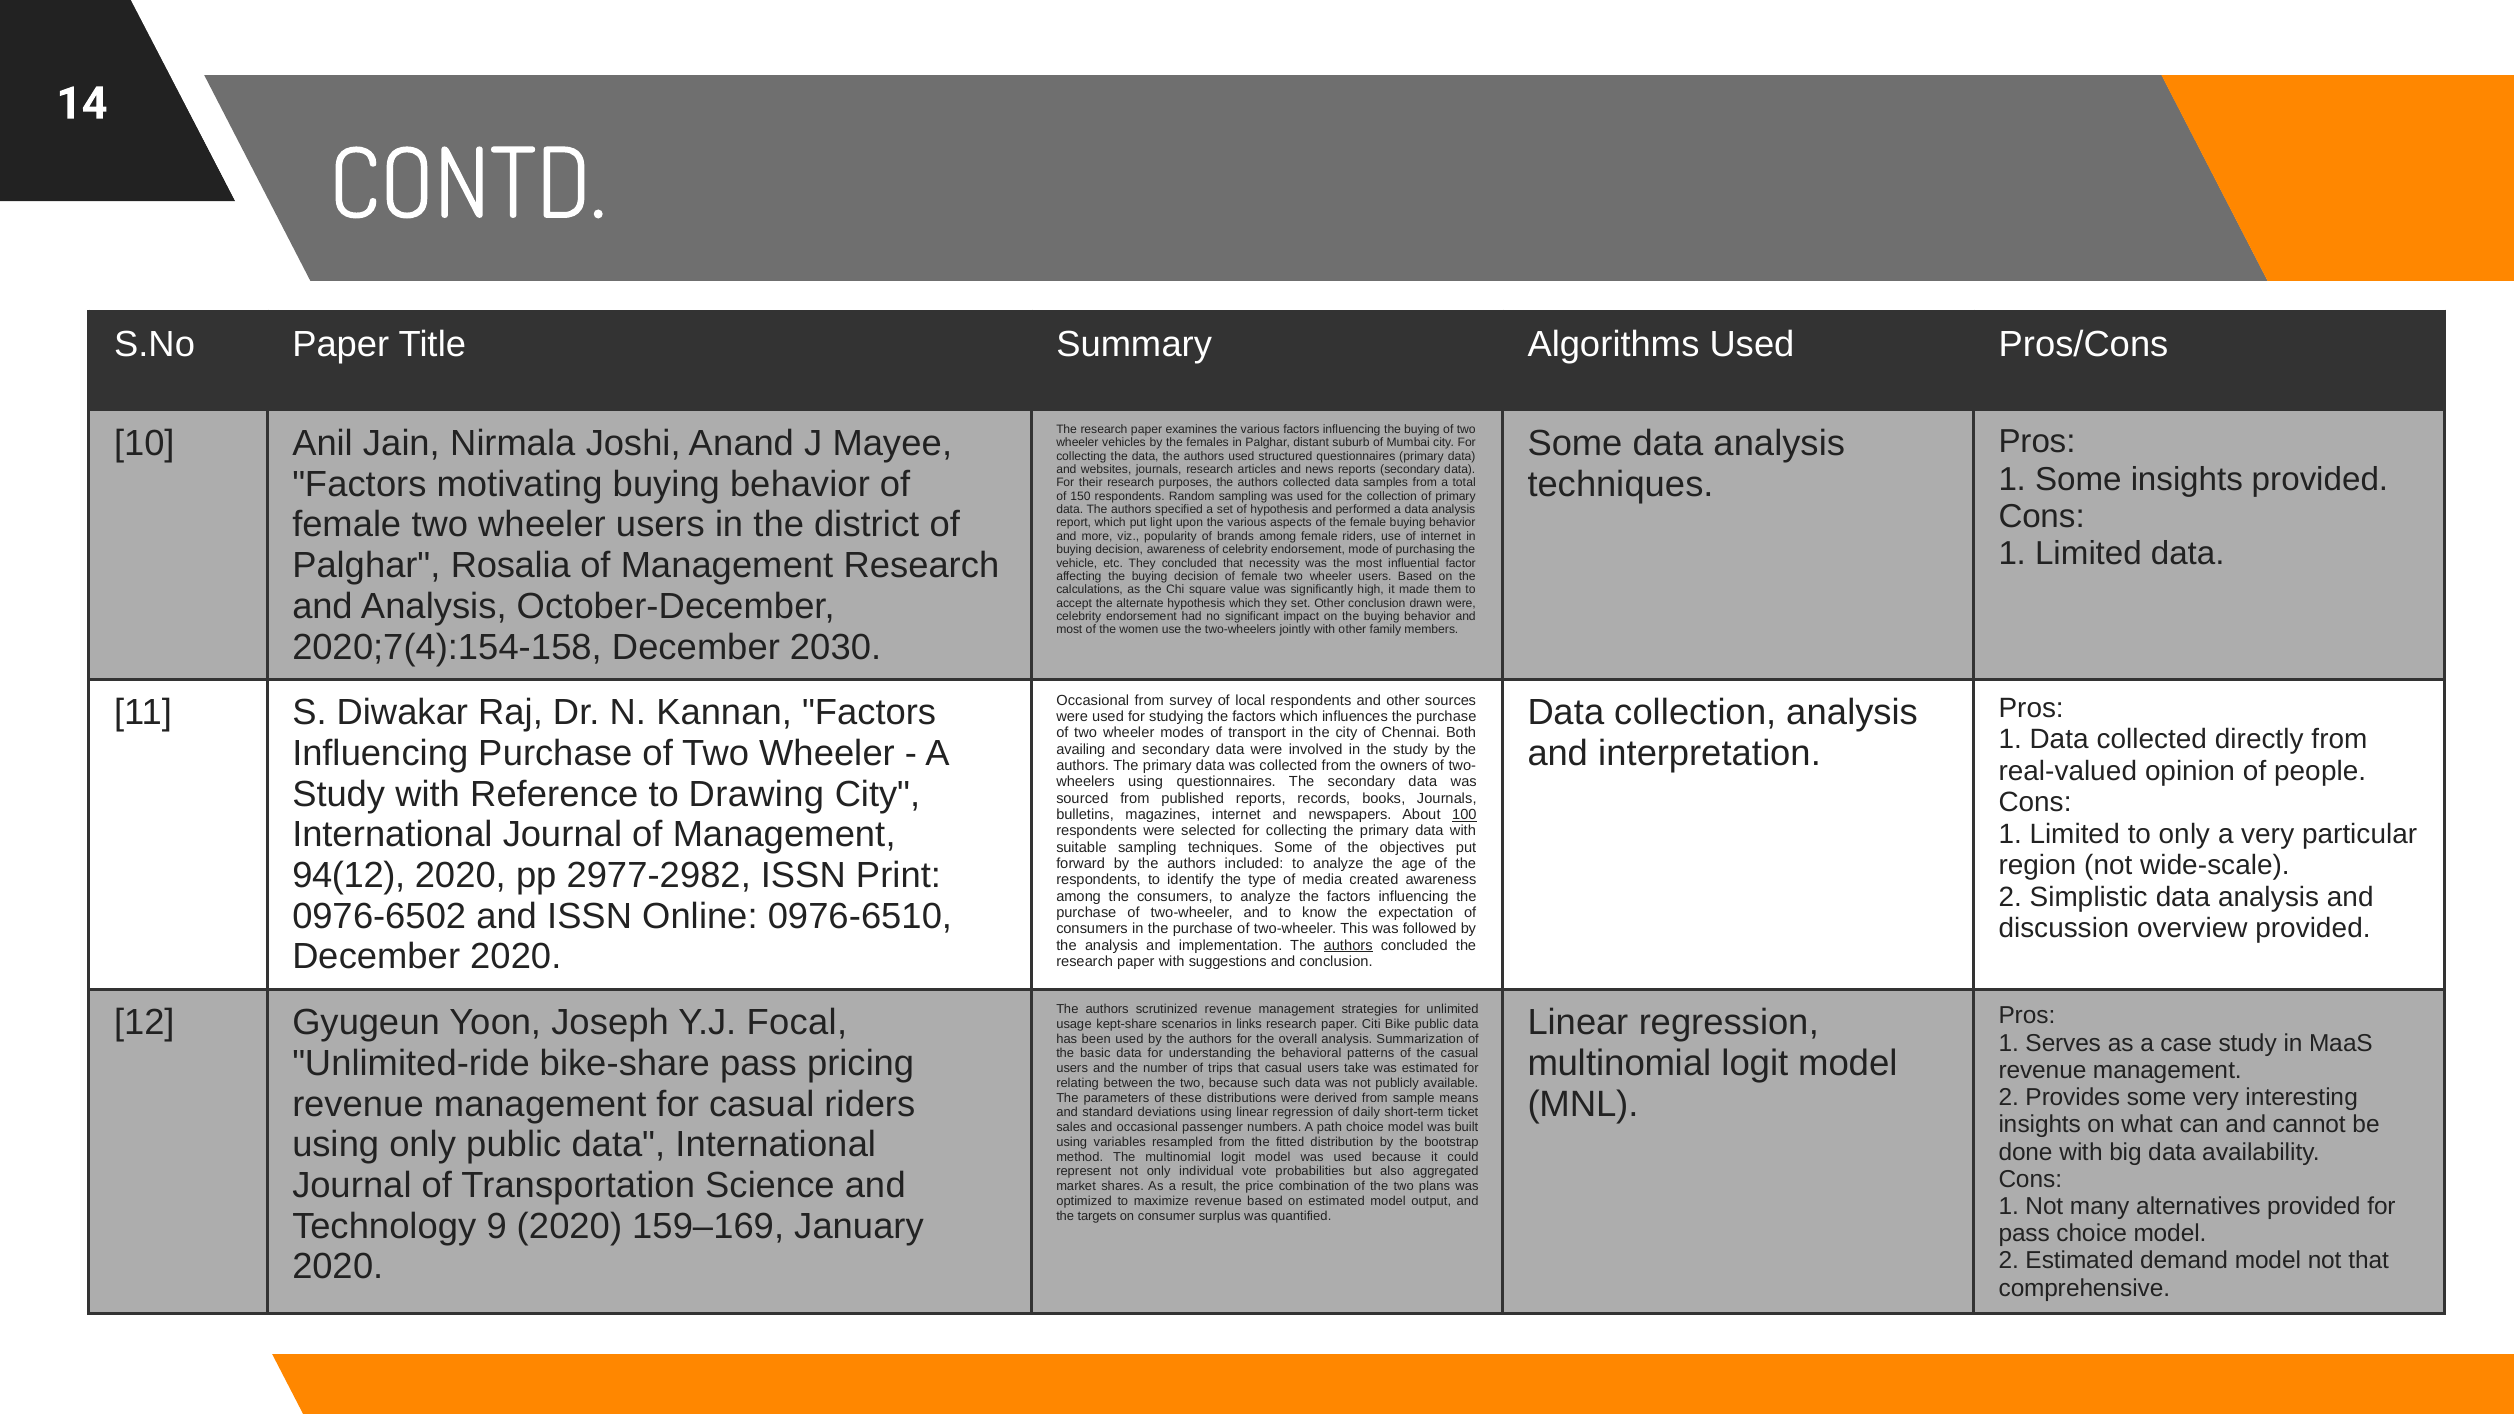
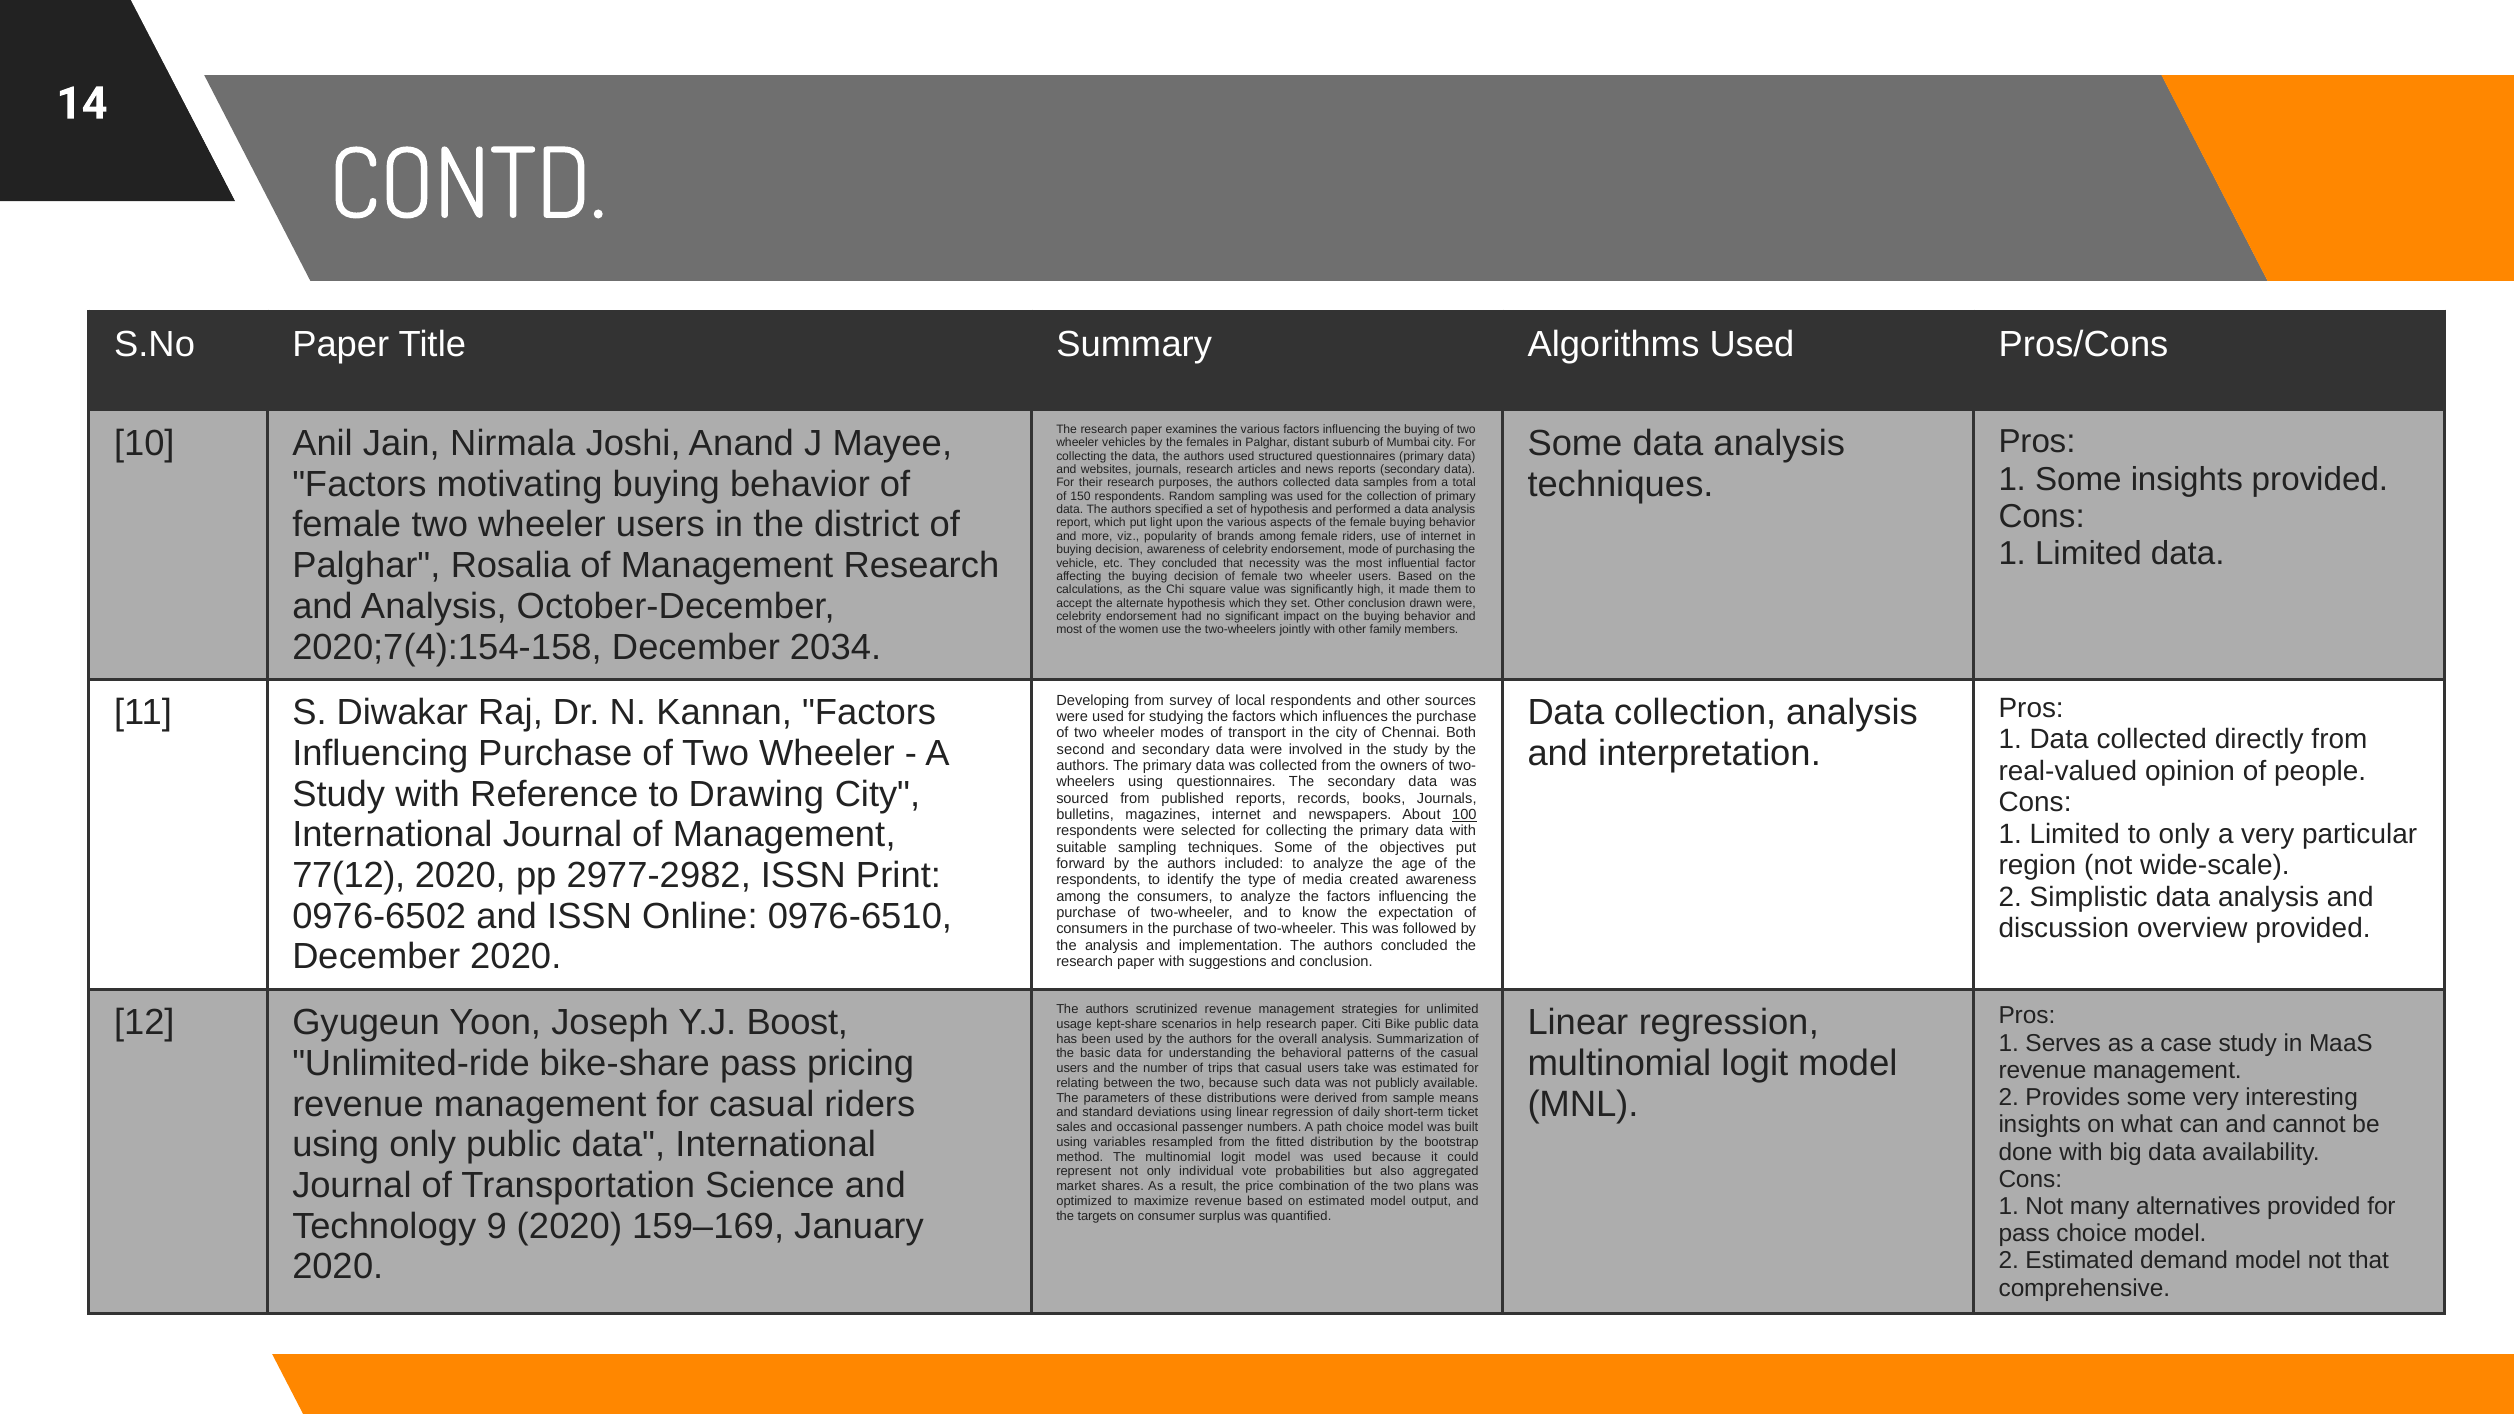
2030: 2030 -> 2034
Occasional at (1093, 700): Occasional -> Developing
availing: availing -> second
94(12: 94(12 -> 77(12
authors at (1348, 945) underline: present -> none
Focal: Focal -> Boost
links: links -> help
